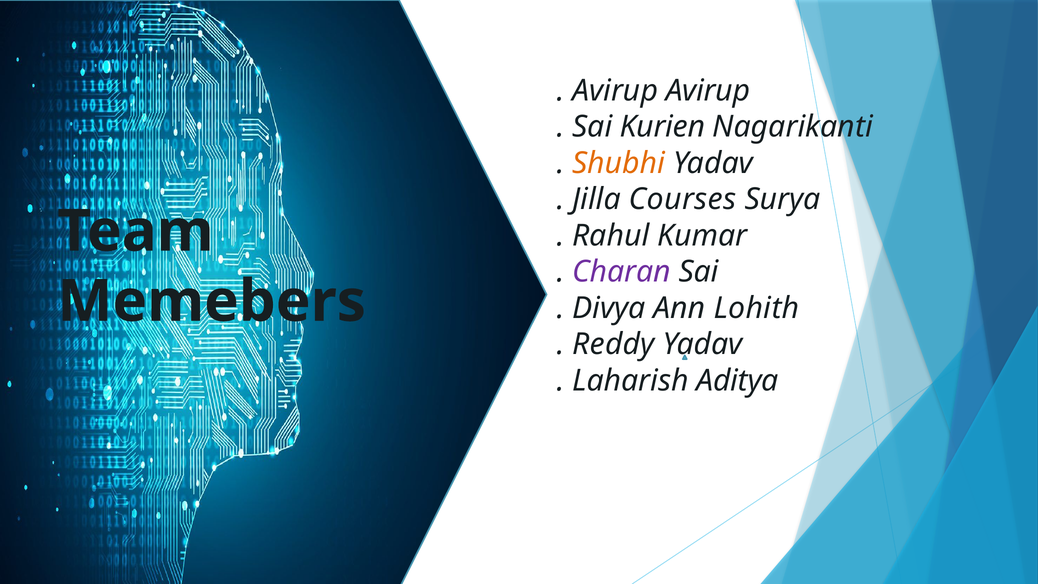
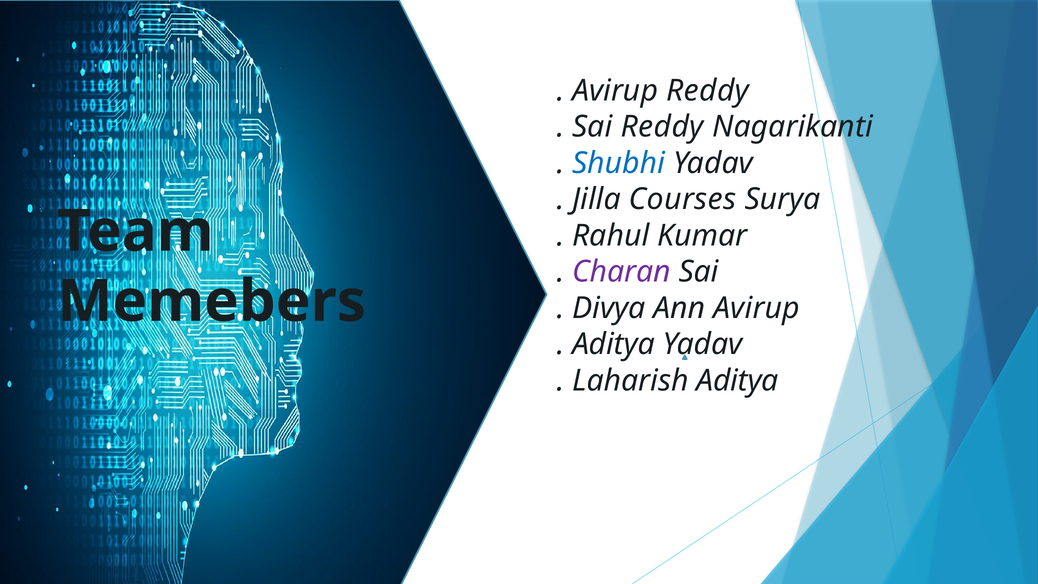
Avirup Avirup: Avirup -> Reddy
Sai Kurien: Kurien -> Reddy
Shubhi colour: orange -> blue
Ann Lohith: Lohith -> Avirup
Reddy at (613, 344): Reddy -> Aditya
